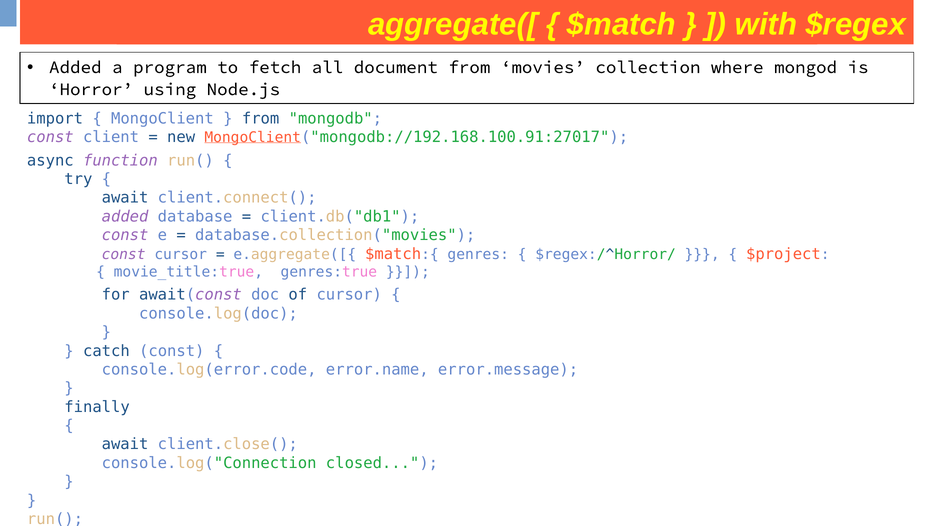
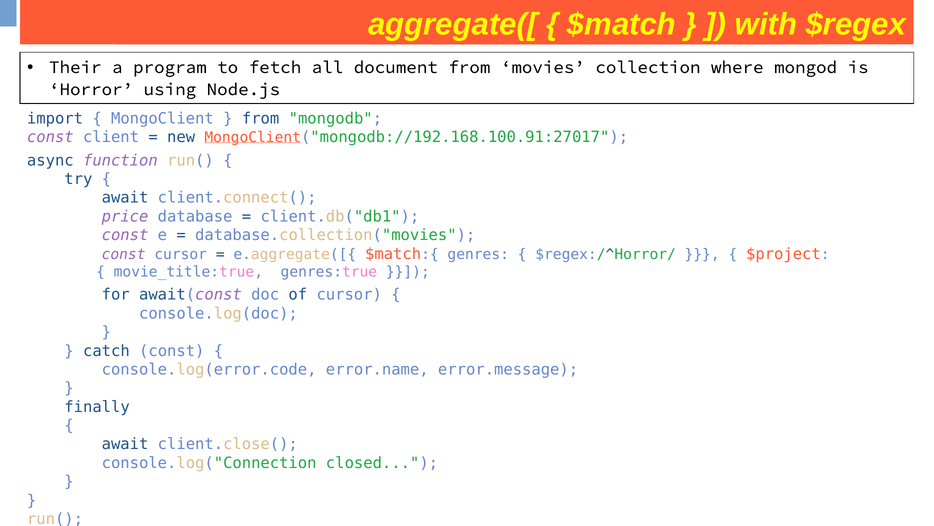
Added at (75, 67): Added -> Their
added at (125, 216): added -> price
